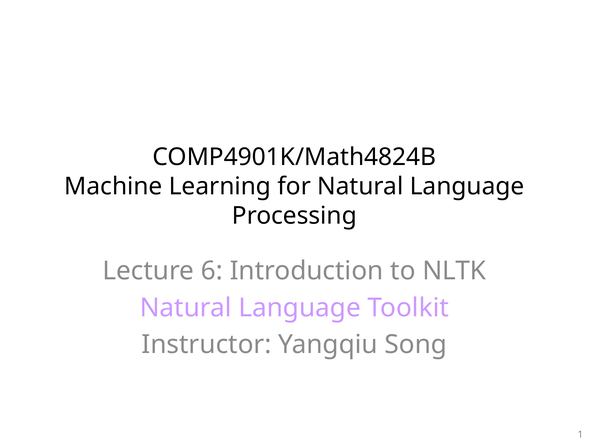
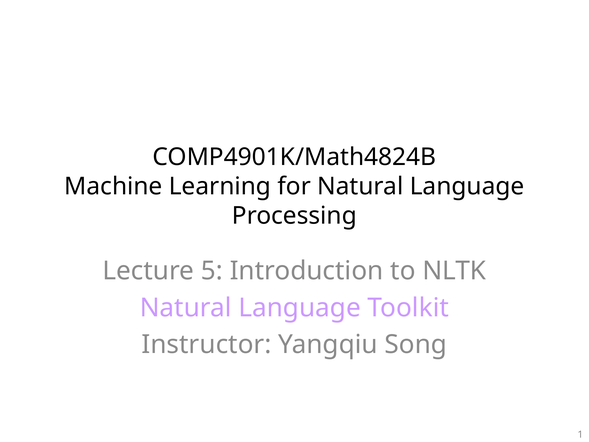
6: 6 -> 5
